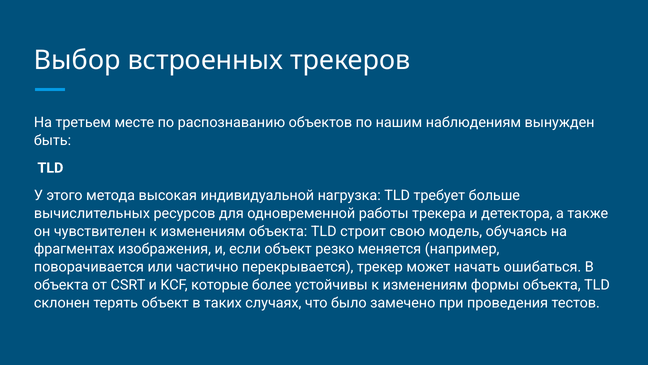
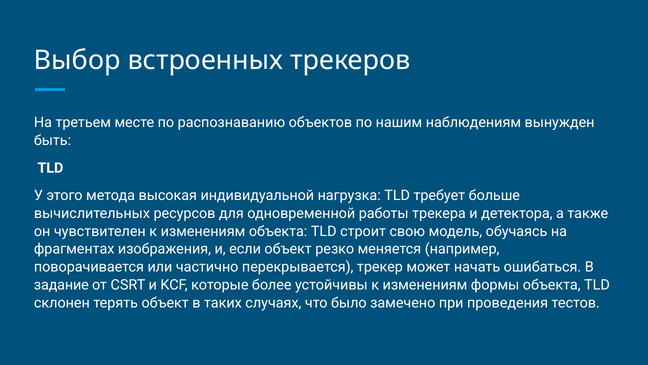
объекта at (61, 285): объекта -> задание
